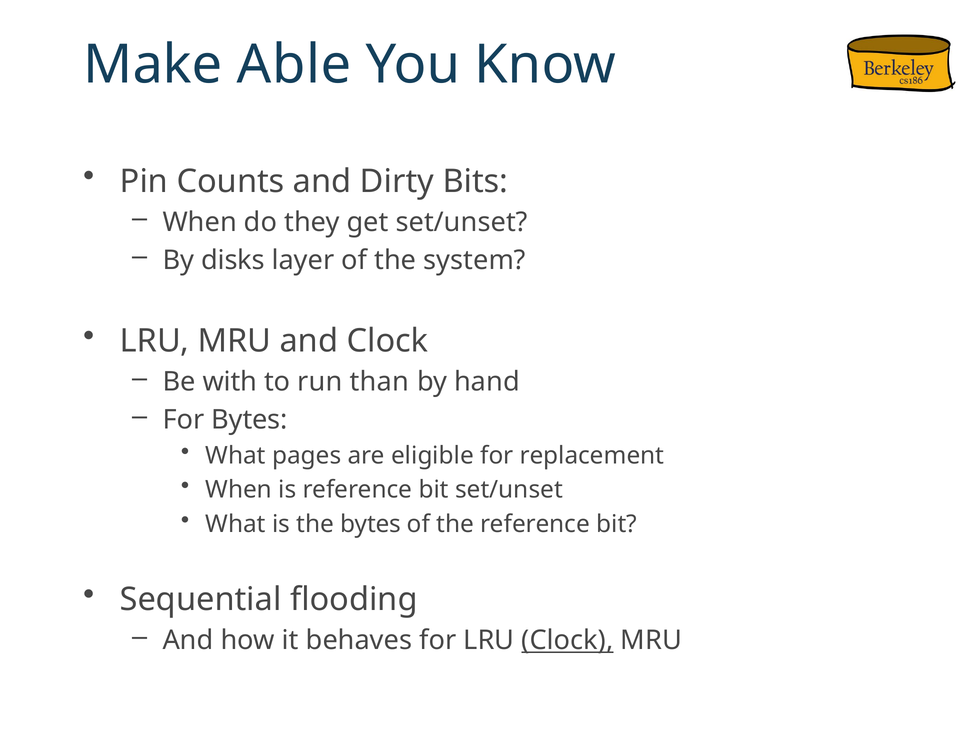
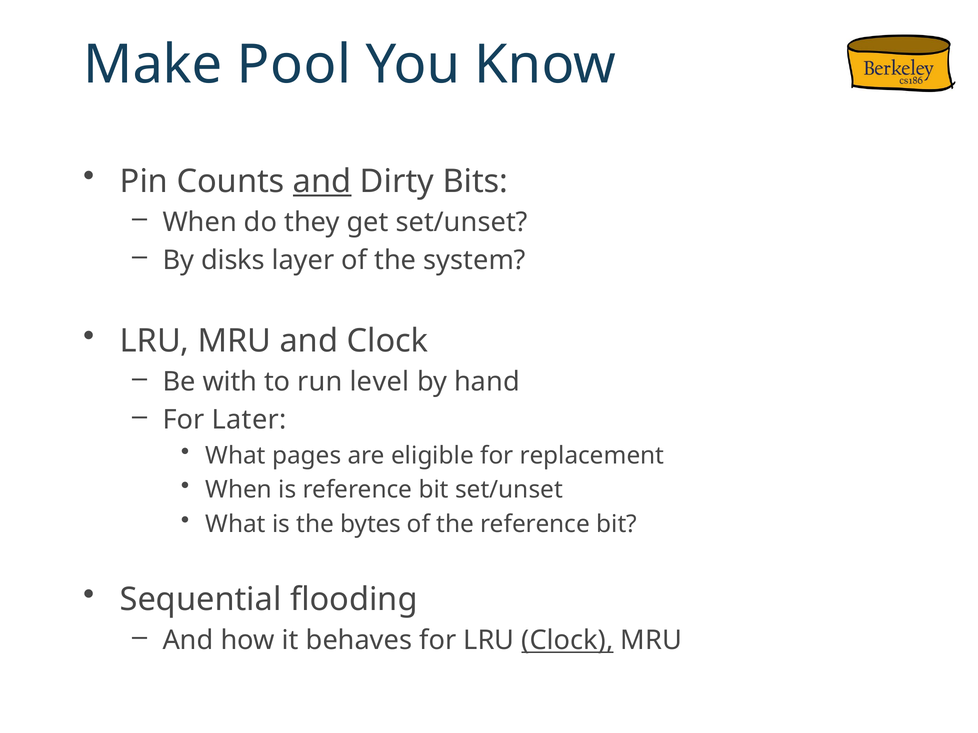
Able: Able -> Pool
and at (322, 182) underline: none -> present
than: than -> level
For Bytes: Bytes -> Later
